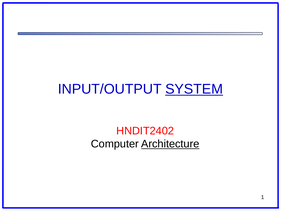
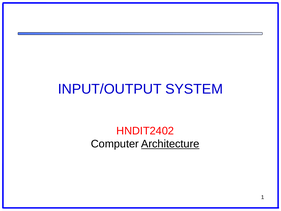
SYSTEM underline: present -> none
